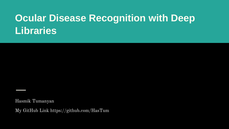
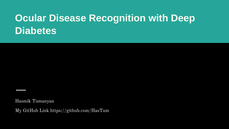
Libraries: Libraries -> Diabetes
